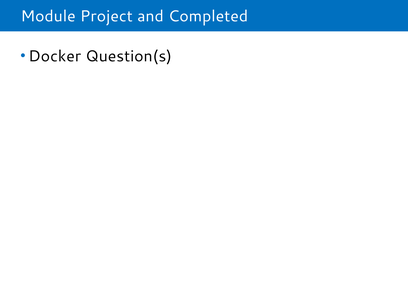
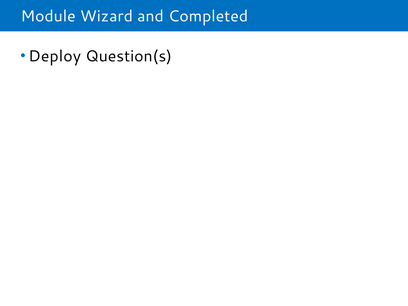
Project: Project -> Wizard
Docker: Docker -> Deploy
